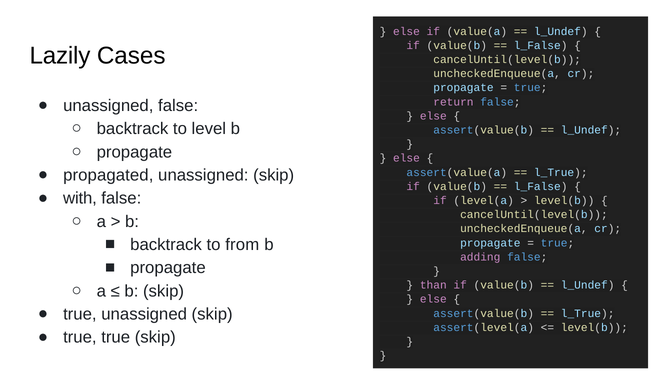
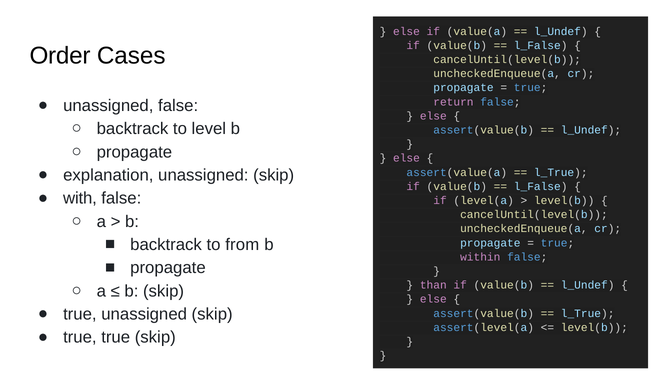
Lazily: Lazily -> Order
propagated: propagated -> explanation
adding: adding -> within
